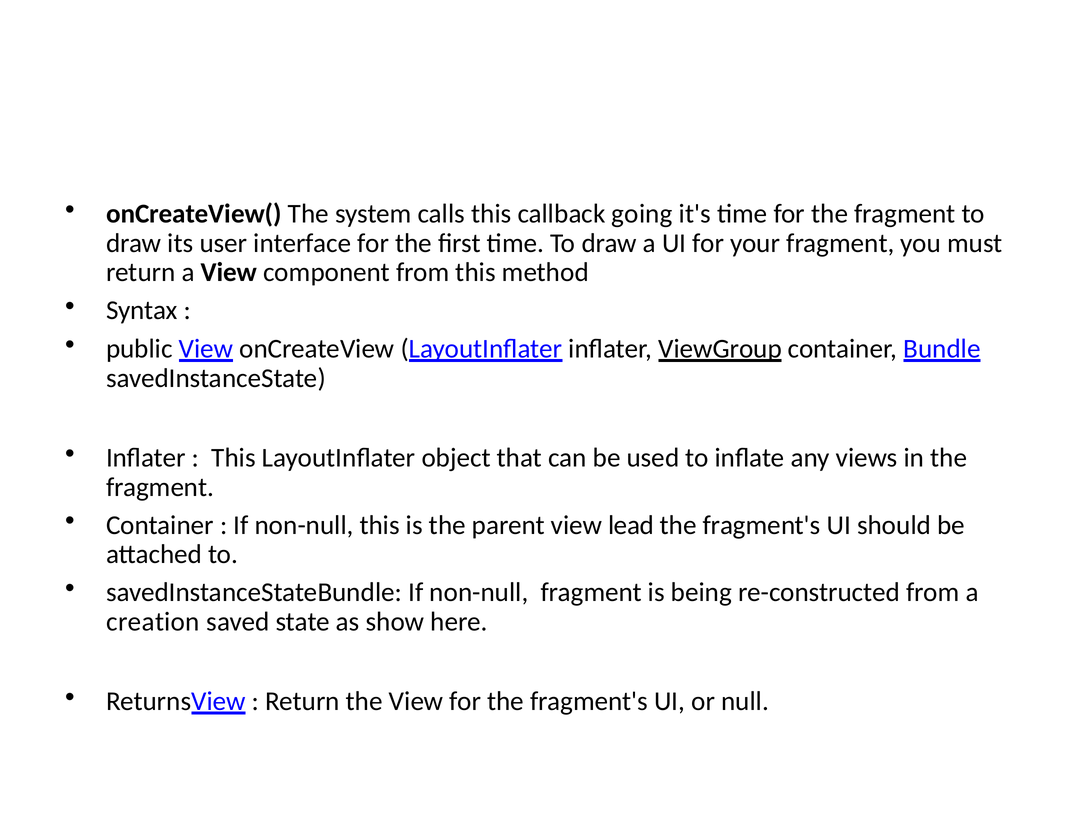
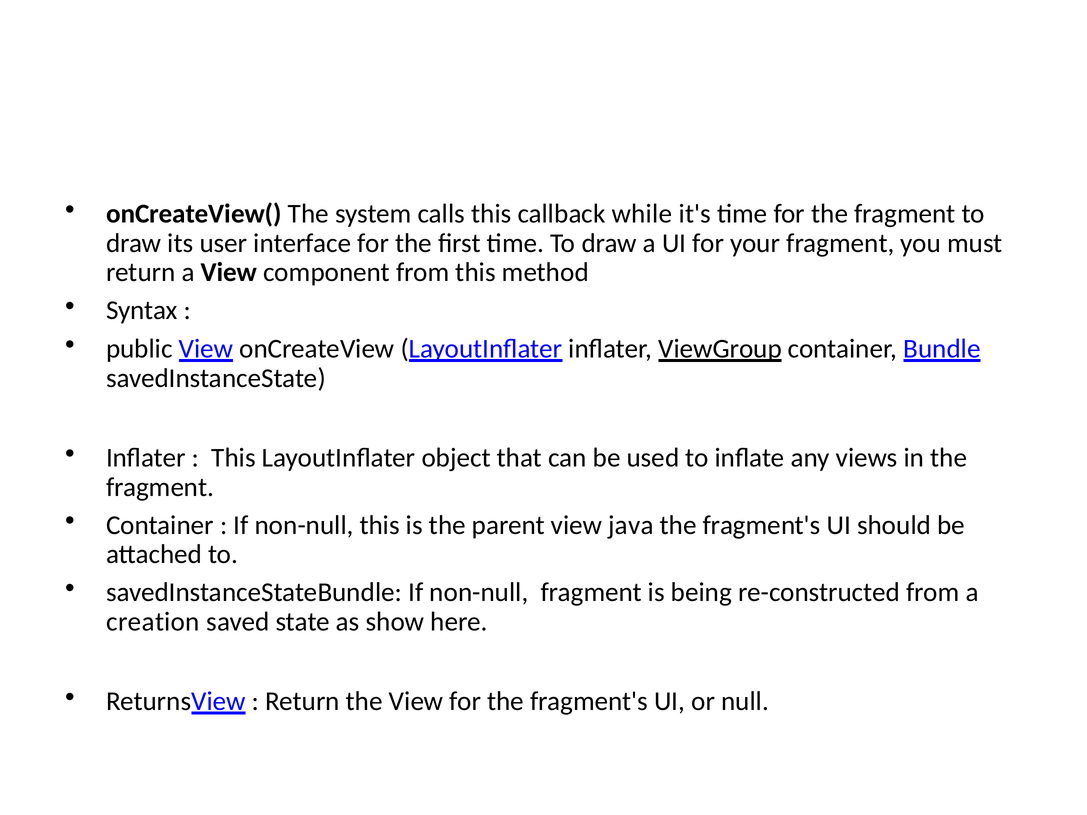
going: going -> while
lead: lead -> java
